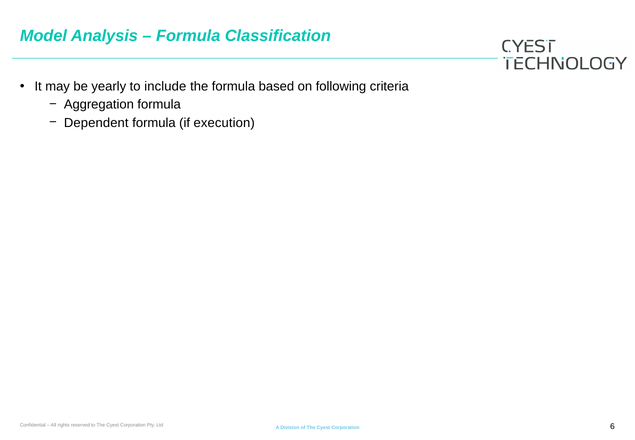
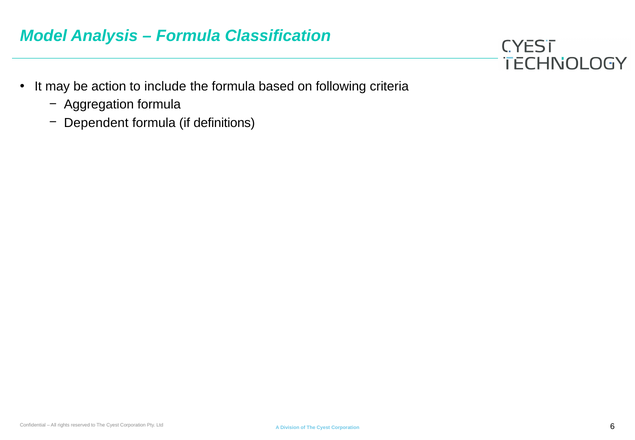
yearly: yearly -> action
execution: execution -> definitions
